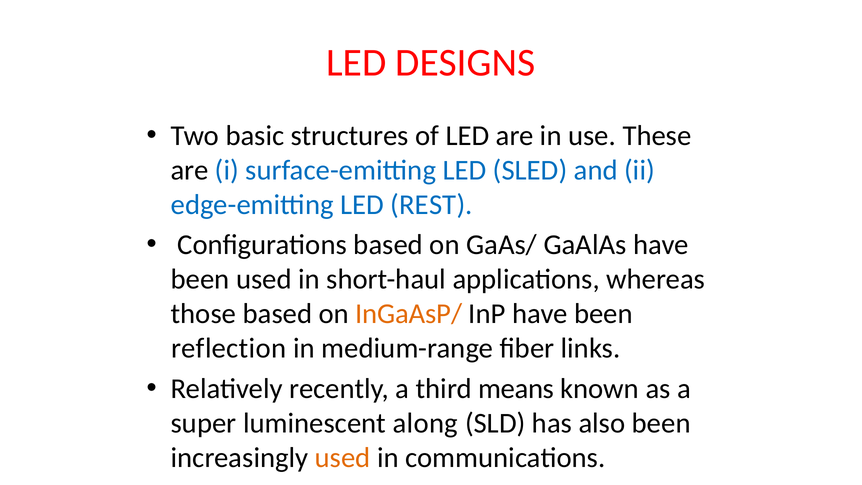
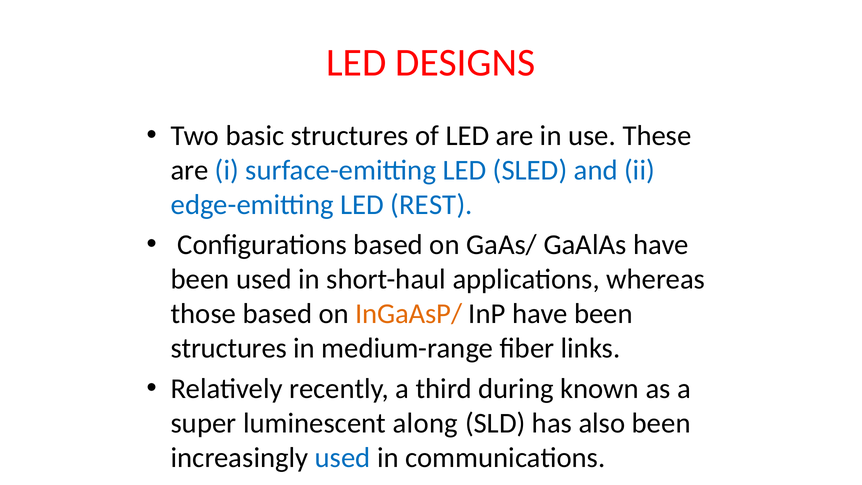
reflection at (229, 348): reflection -> structures
means: means -> during
used at (343, 458) colour: orange -> blue
